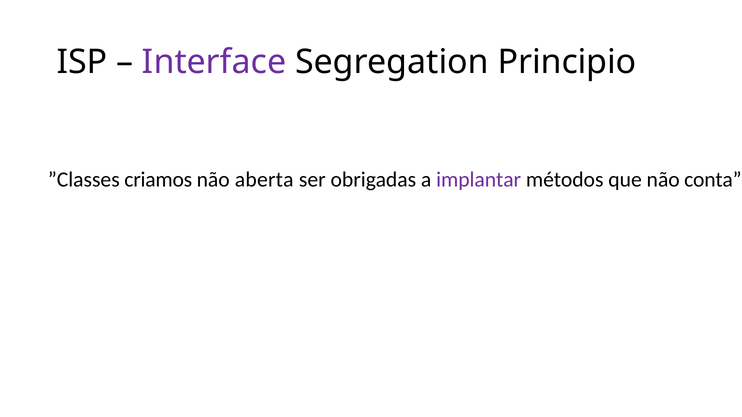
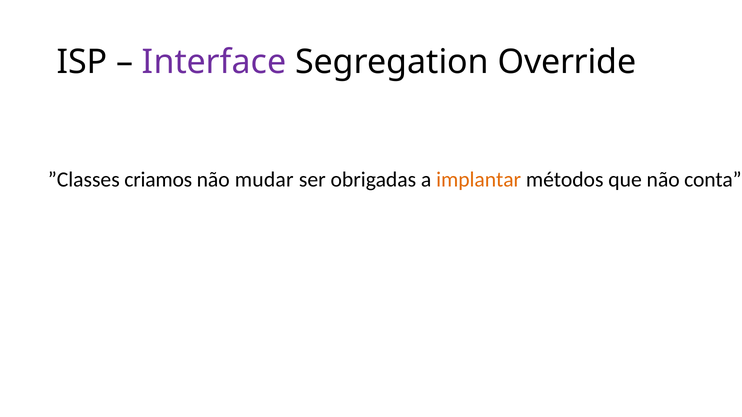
Principio: Principio -> Override
aberta: aberta -> mudar
implantar colour: purple -> orange
